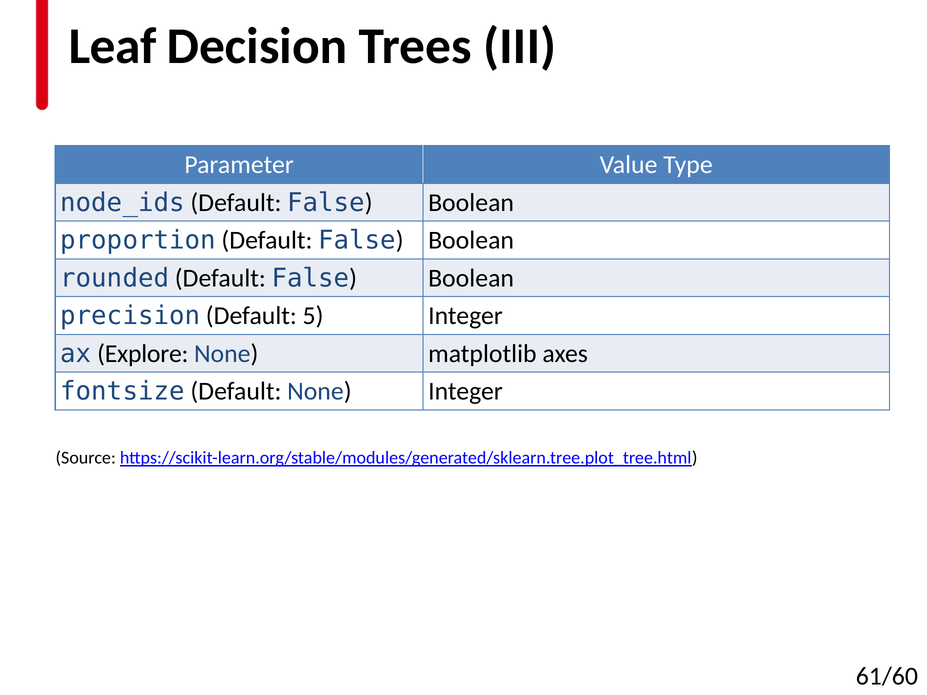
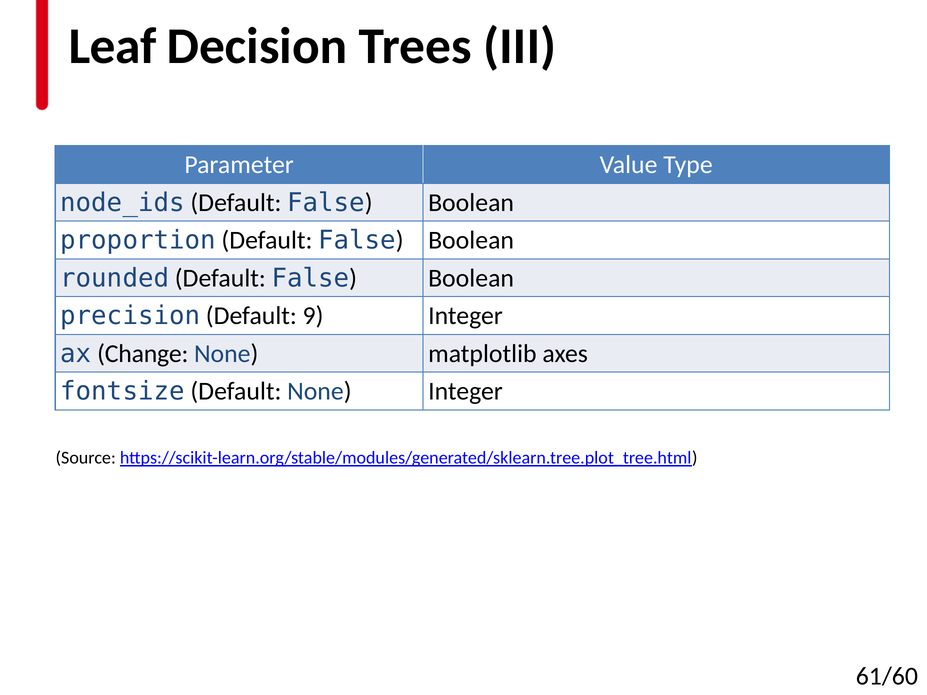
5: 5 -> 9
Explore: Explore -> Change
